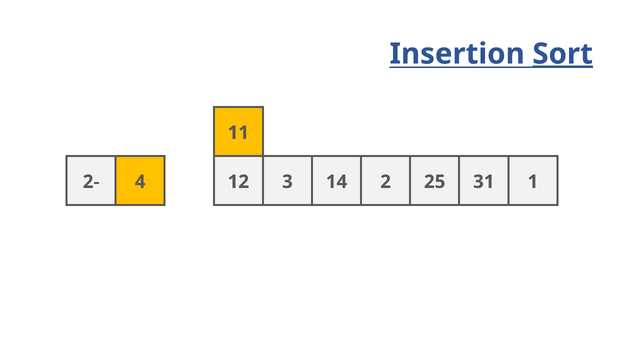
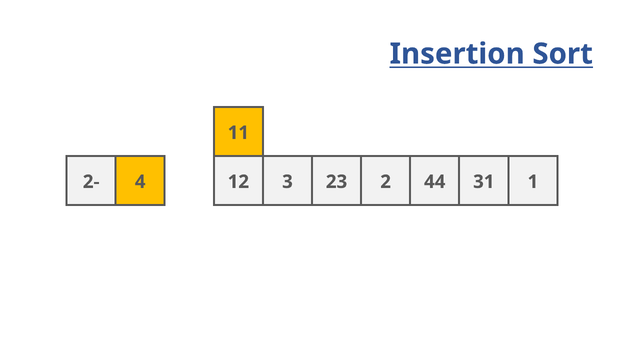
Sort underline: present -> none
14: 14 -> 23
25: 25 -> 44
